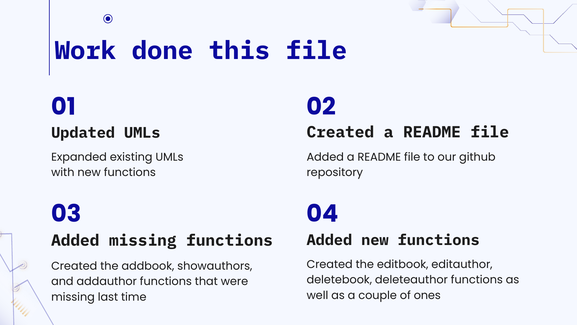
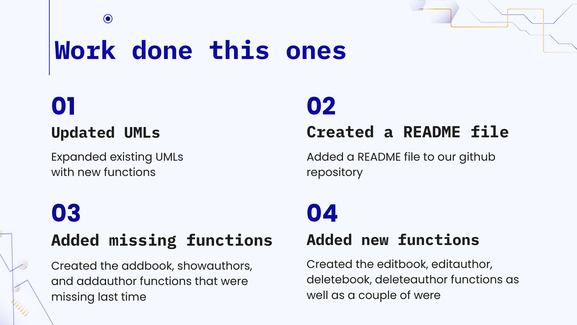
this file: file -> ones
of ones: ones -> were
